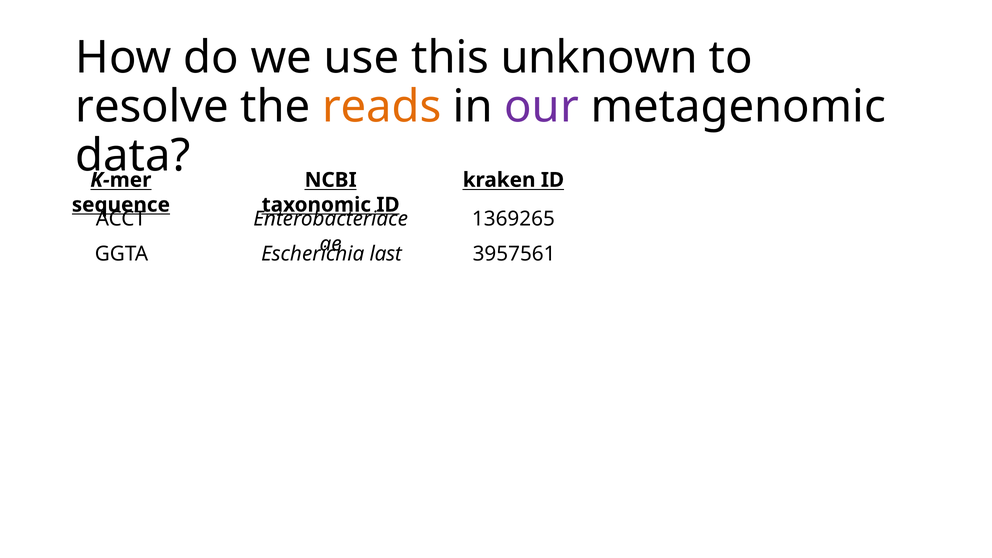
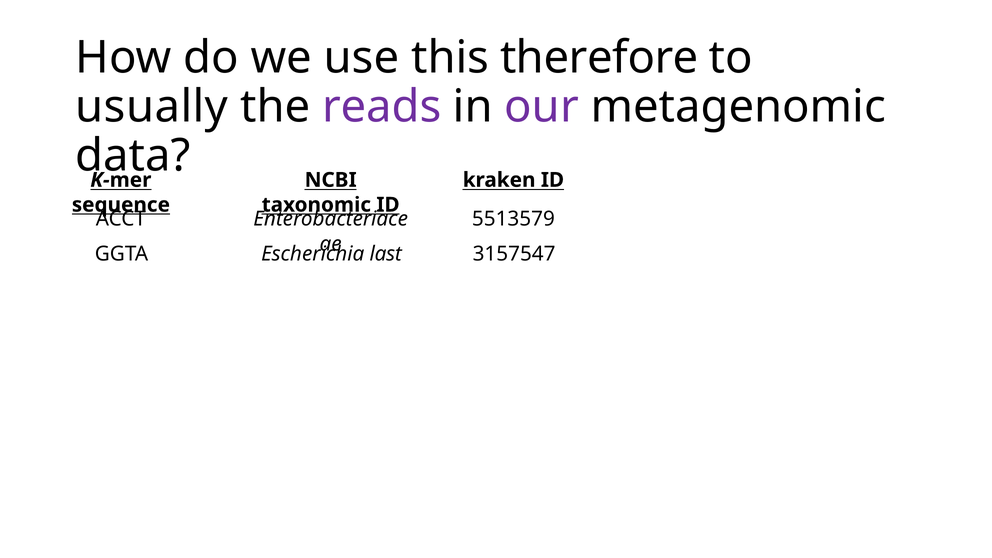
unknown: unknown -> therefore
resolve: resolve -> usually
reads colour: orange -> purple
1369265: 1369265 -> 5513579
3957561: 3957561 -> 3157547
